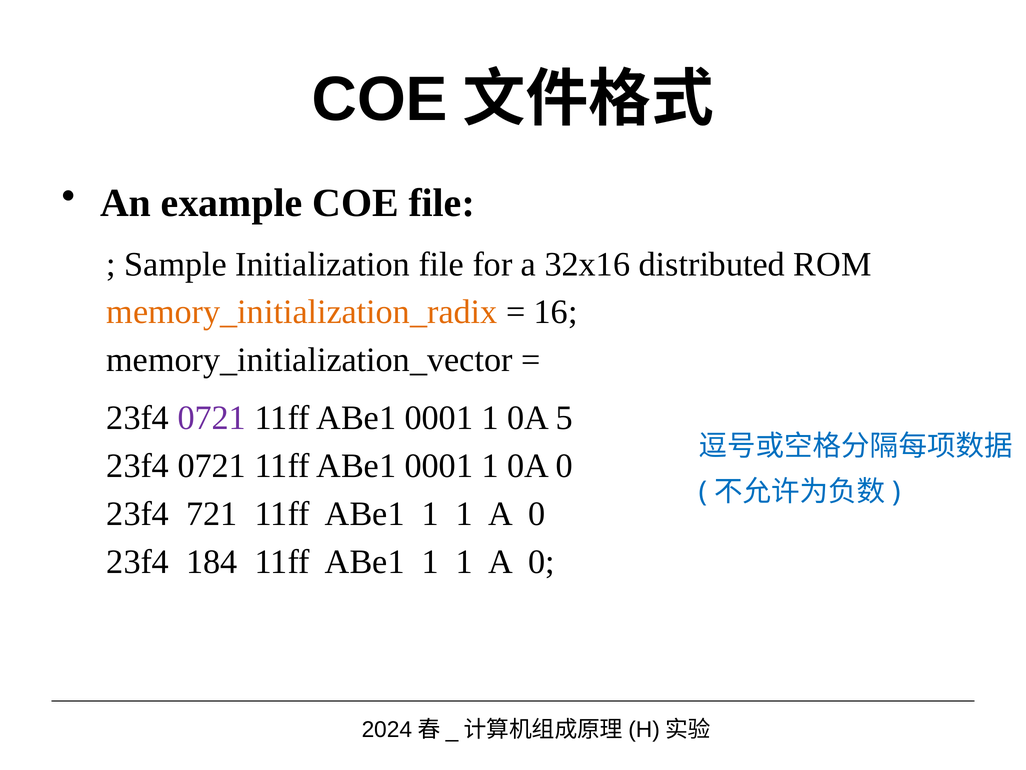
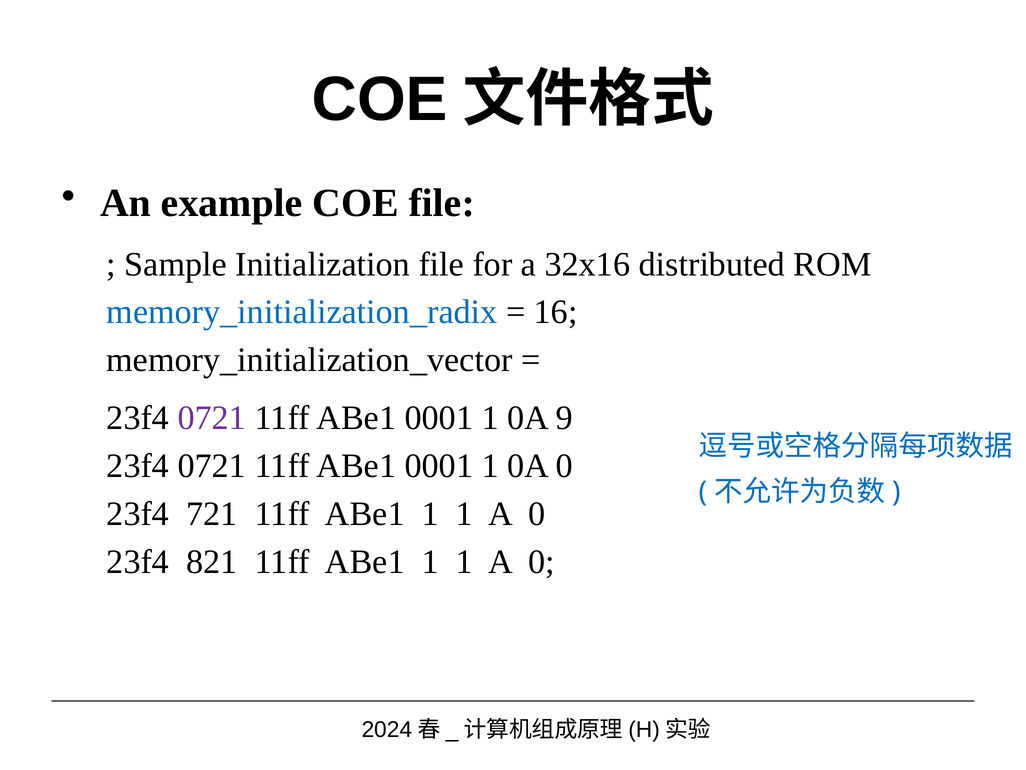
memory_initialization_radix colour: orange -> blue
5: 5 -> 9
184: 184 -> 821
